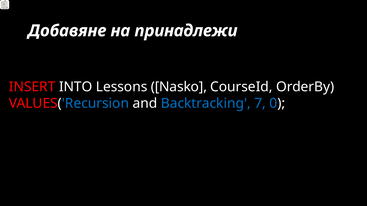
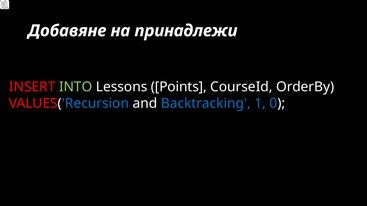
INTO colour: white -> light green
Nasko: Nasko -> Points
7: 7 -> 1
